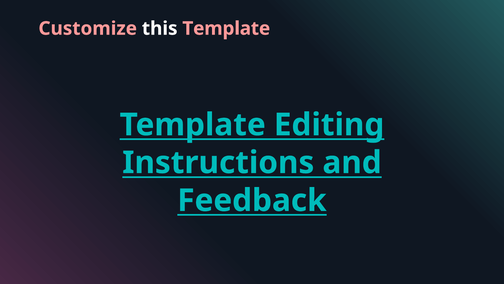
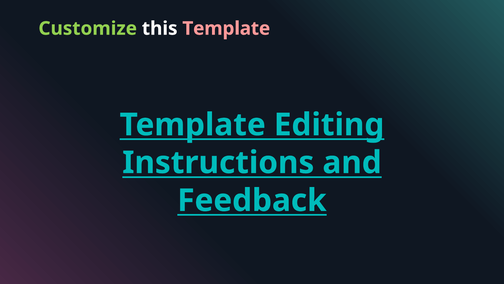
Customize colour: pink -> light green
